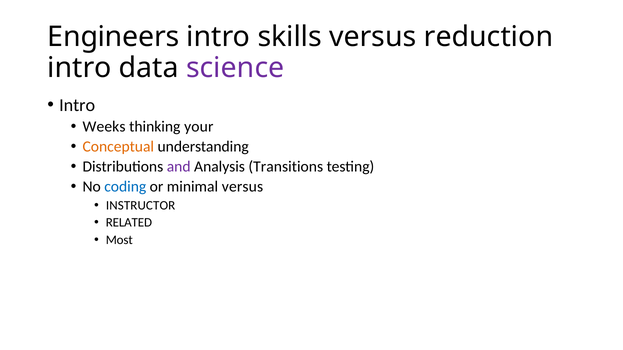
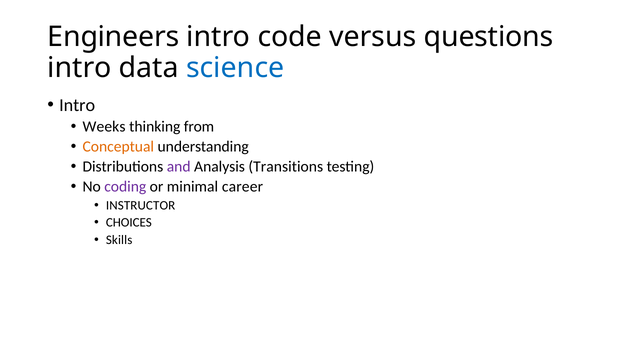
skills: skills -> code
reduction: reduction -> questions
science colour: purple -> blue
your: your -> from
coding colour: blue -> purple
minimal versus: versus -> career
RELATED: RELATED -> CHOICES
Most: Most -> Skills
